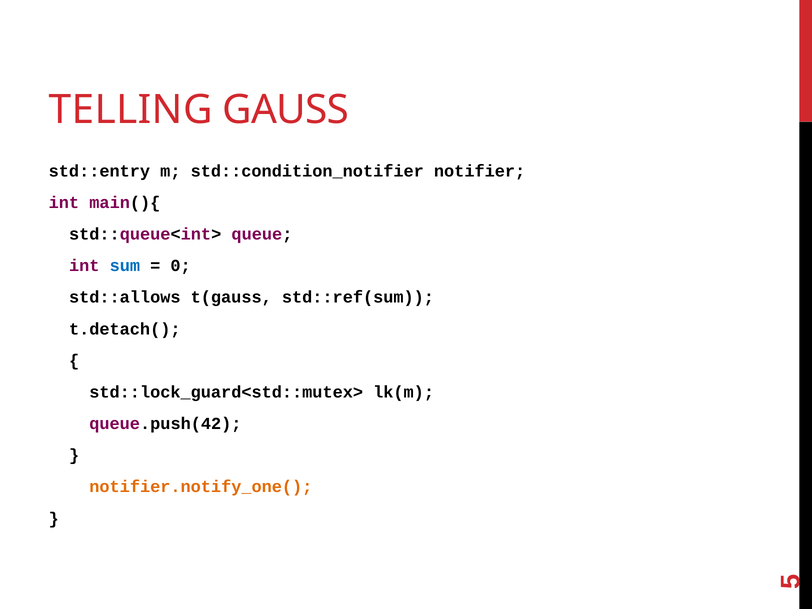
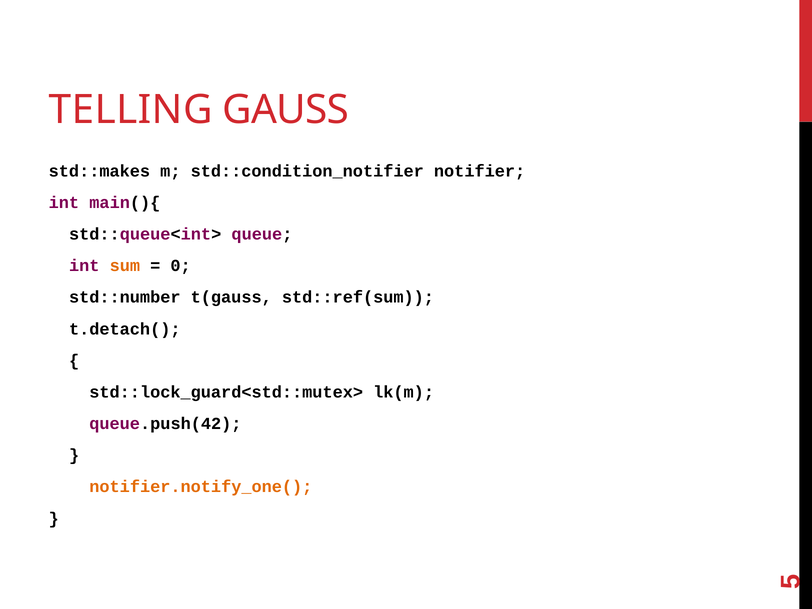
std::entry: std::entry -> std::makes
sum colour: blue -> orange
std::allows: std::allows -> std::number
